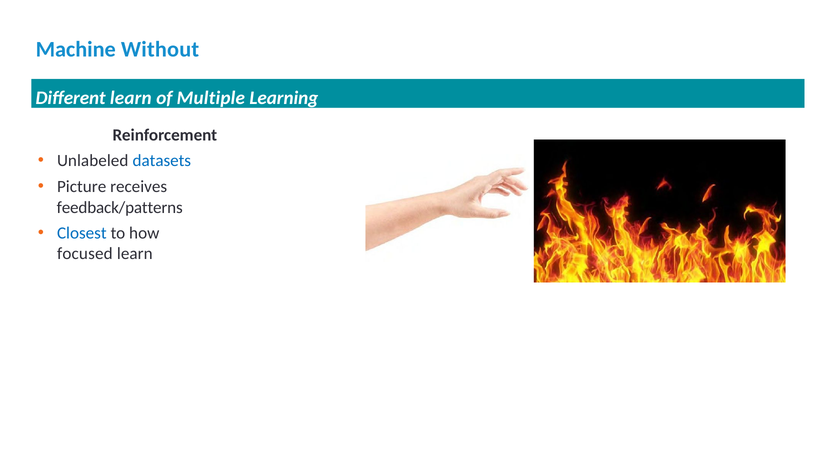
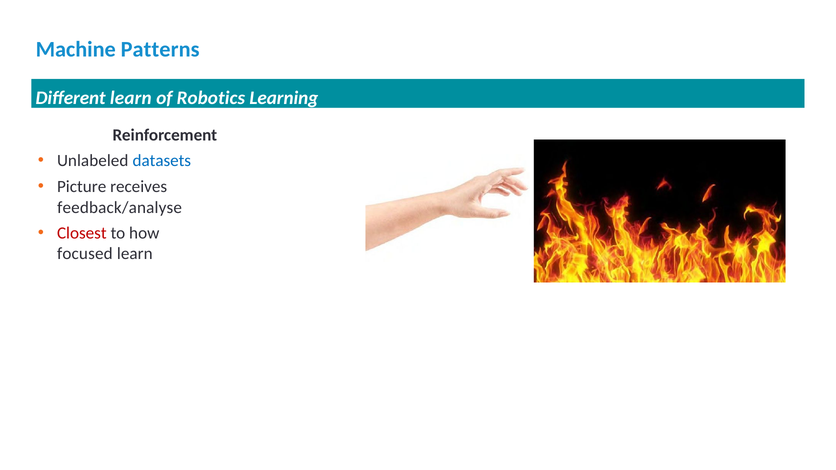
Without: Without -> Patterns
Multiple: Multiple -> Robotics
feedback/patterns: feedback/patterns -> feedback/analyse
Closest colour: blue -> red
